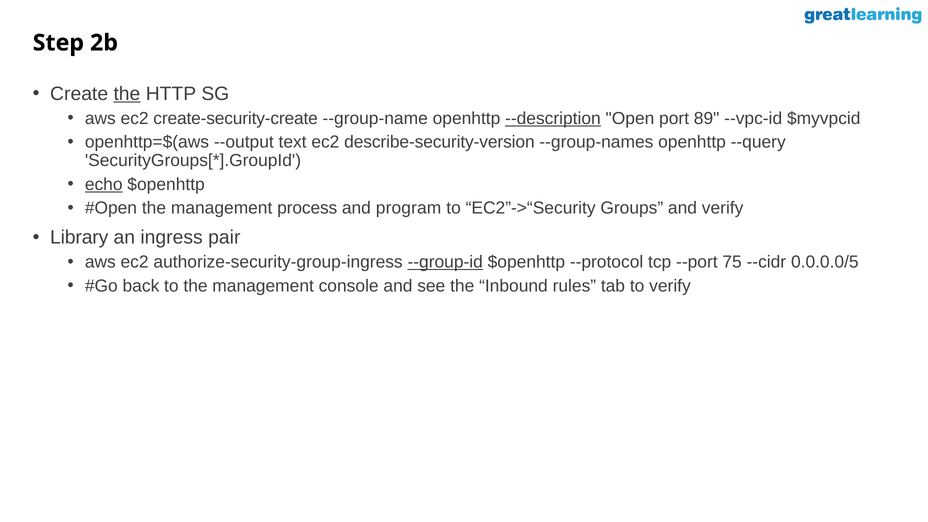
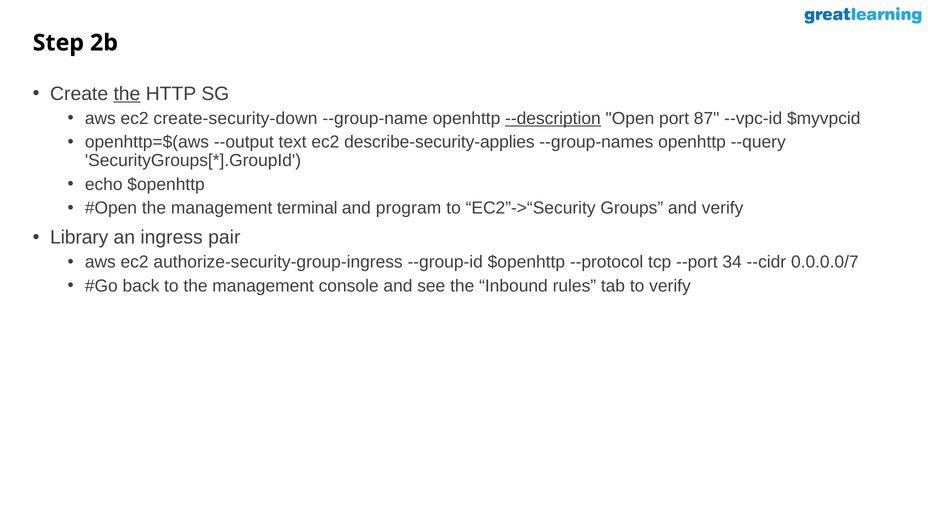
create-security-create: create-security-create -> create-security-down
89: 89 -> 87
describe-security-version: describe-security-version -> describe-security-applies
echo underline: present -> none
process: process -> terminal
--group-id underline: present -> none
75: 75 -> 34
0.0.0.0/5: 0.0.0.0/5 -> 0.0.0.0/7
